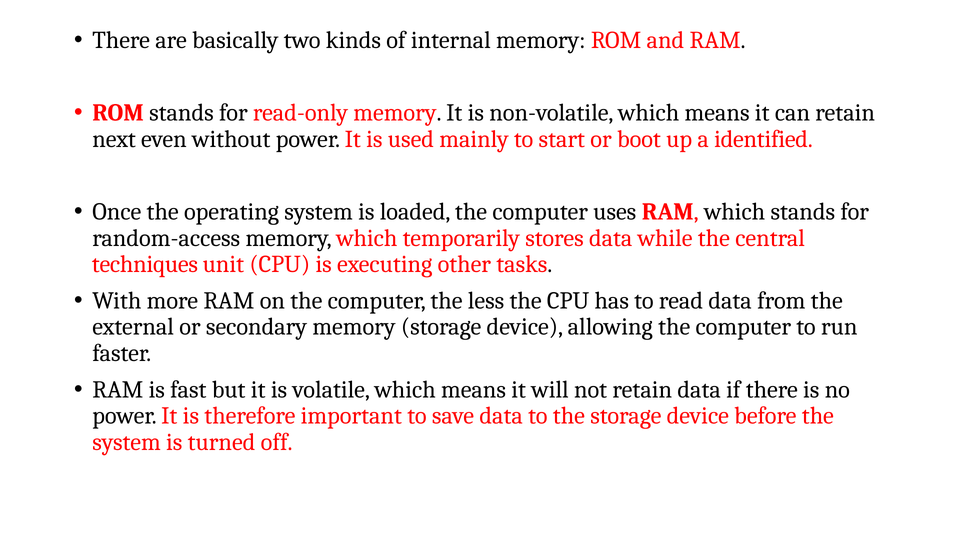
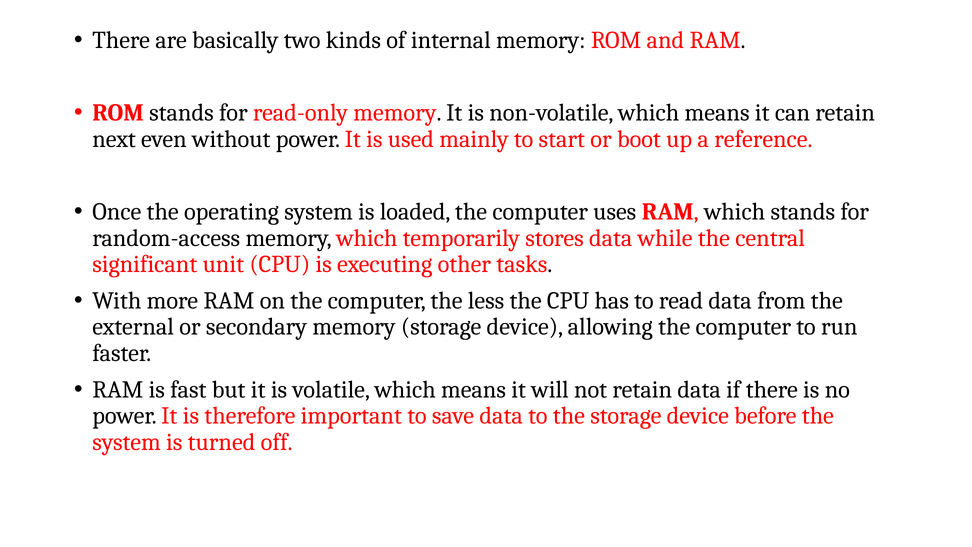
identified: identified -> reference
techniques: techniques -> significant
